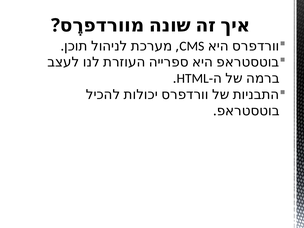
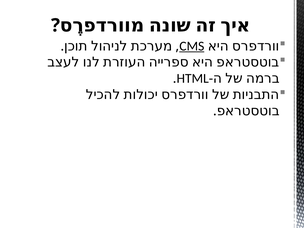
CMS underline: none -> present
